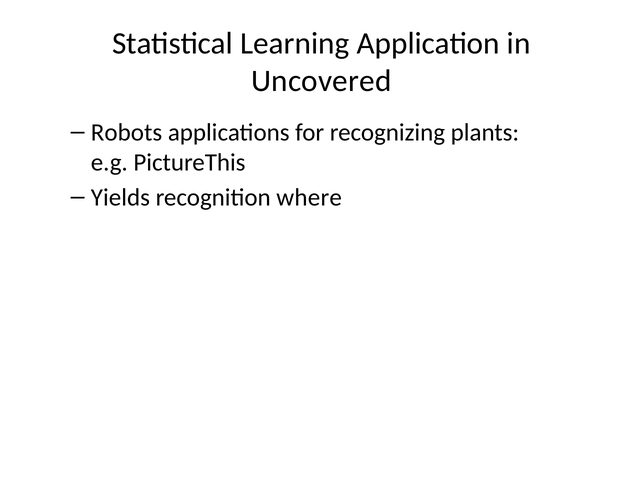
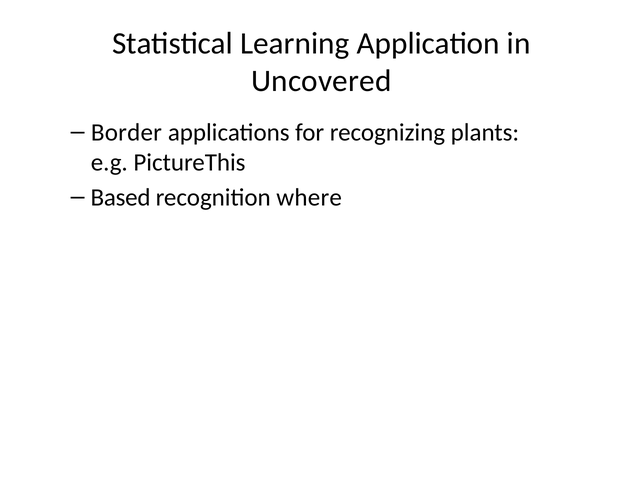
Robots: Robots -> Border
Yields: Yields -> Based
